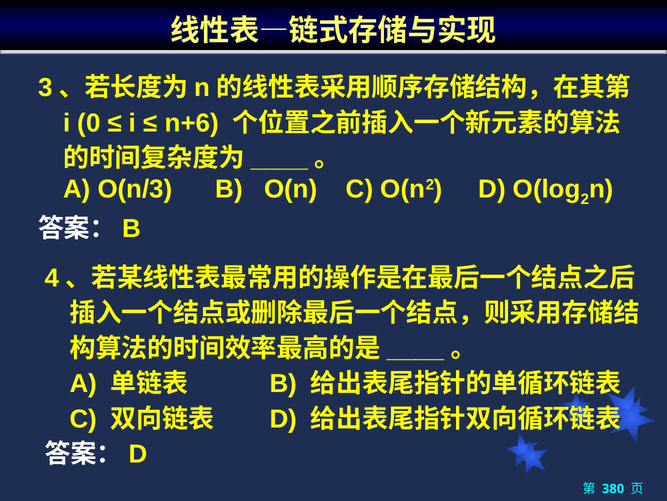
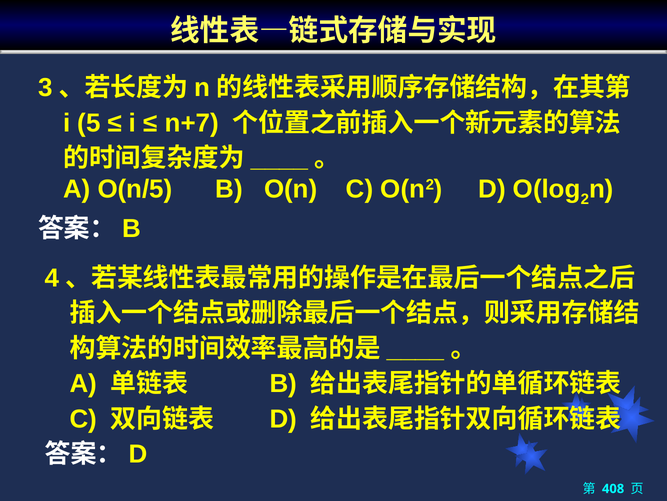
0: 0 -> 5
n+6: n+6 -> n+7
O(n/3: O(n/3 -> O(n/5
380: 380 -> 408
